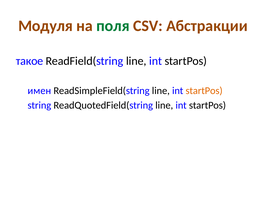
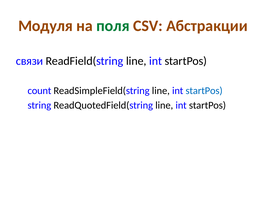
такое: такое -> связи
имен: имен -> count
startPos at (204, 91) colour: orange -> blue
